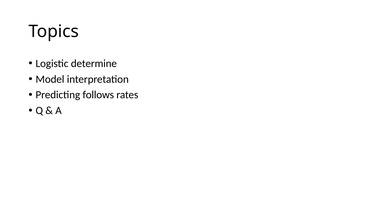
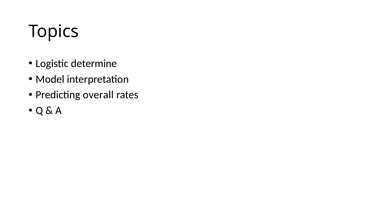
follows: follows -> overall
